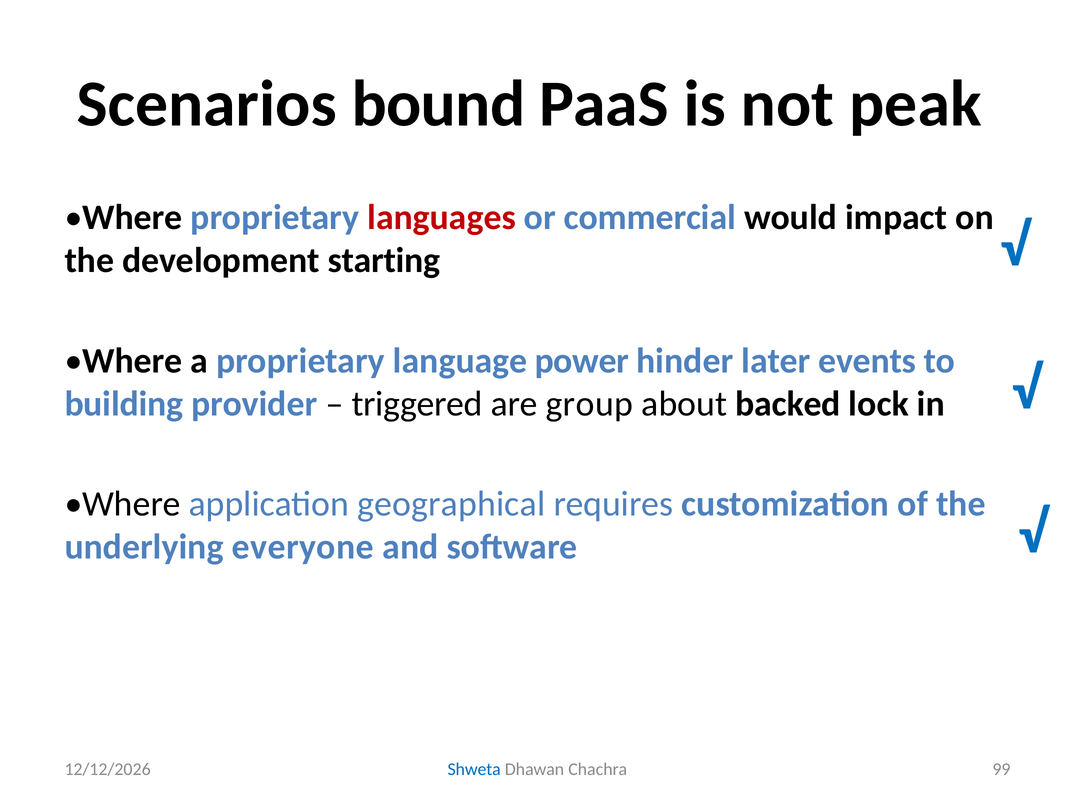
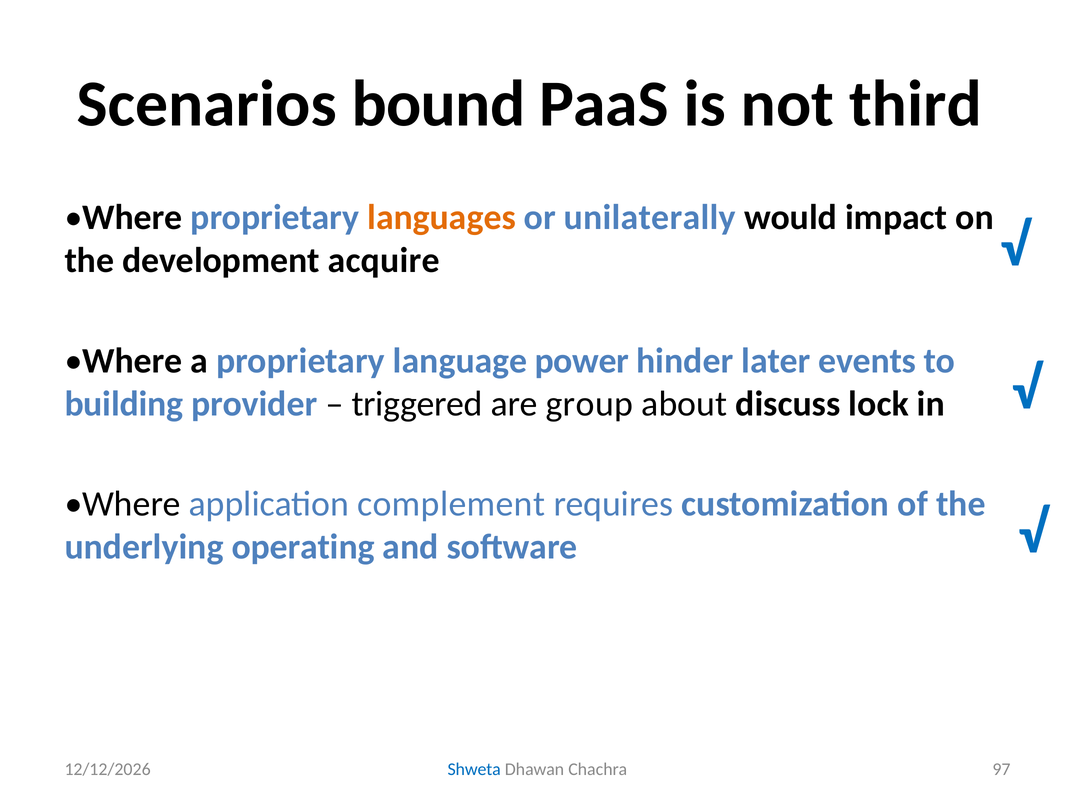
peak: peak -> third
languages colour: red -> orange
commercial: commercial -> unilaterally
starting: starting -> acquire
backed: backed -> discuss
geographical: geographical -> complement
everyone: everyone -> operating
99: 99 -> 97
